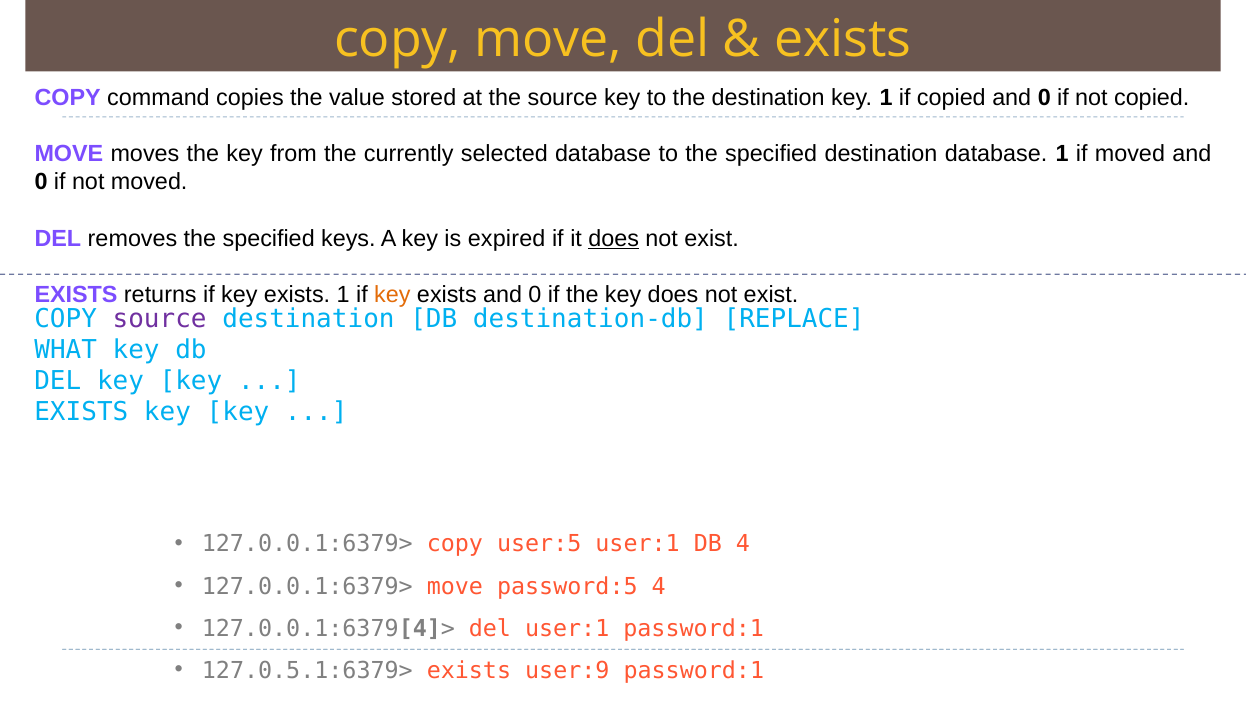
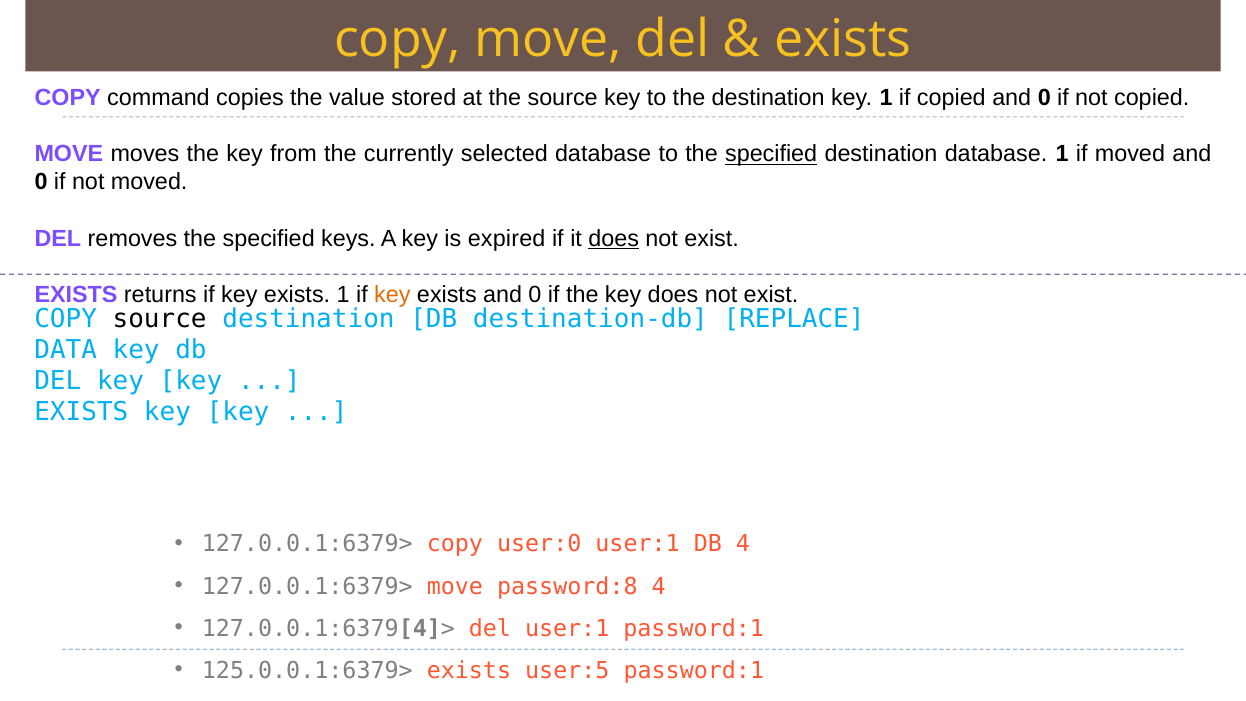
specified at (771, 154) underline: none -> present
source at (160, 319) colour: purple -> black
WHAT: WHAT -> DATA
user:5: user:5 -> user:0
password:5: password:5 -> password:8
127.0.5.1:6379>: 127.0.5.1:6379> -> 125.0.0.1:6379>
user:9: user:9 -> user:5
